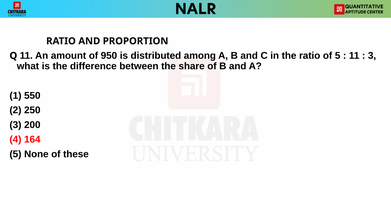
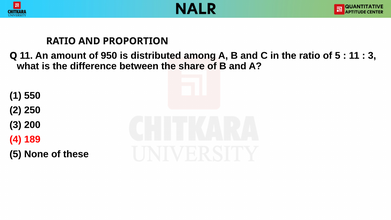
164: 164 -> 189
